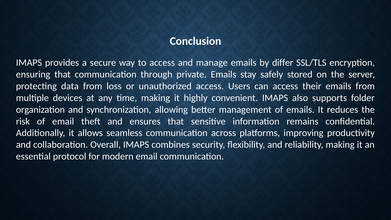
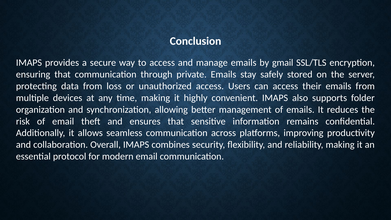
differ: differ -> gmail
